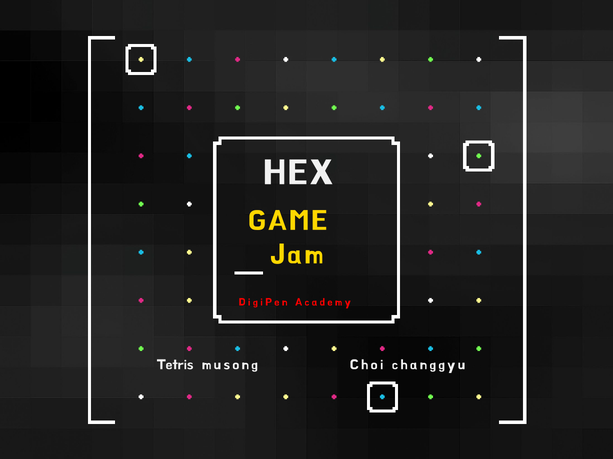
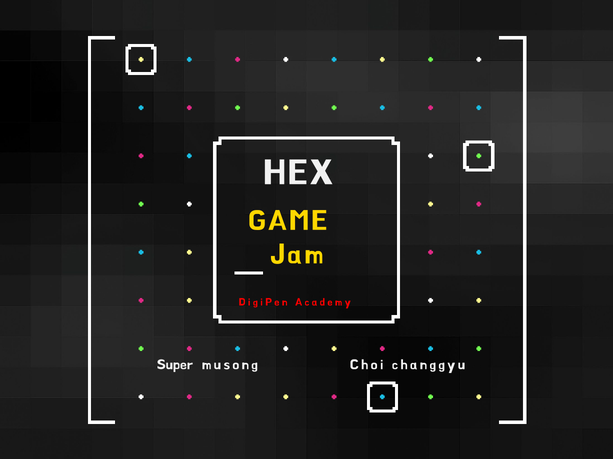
Tetris: Tetris -> Super
